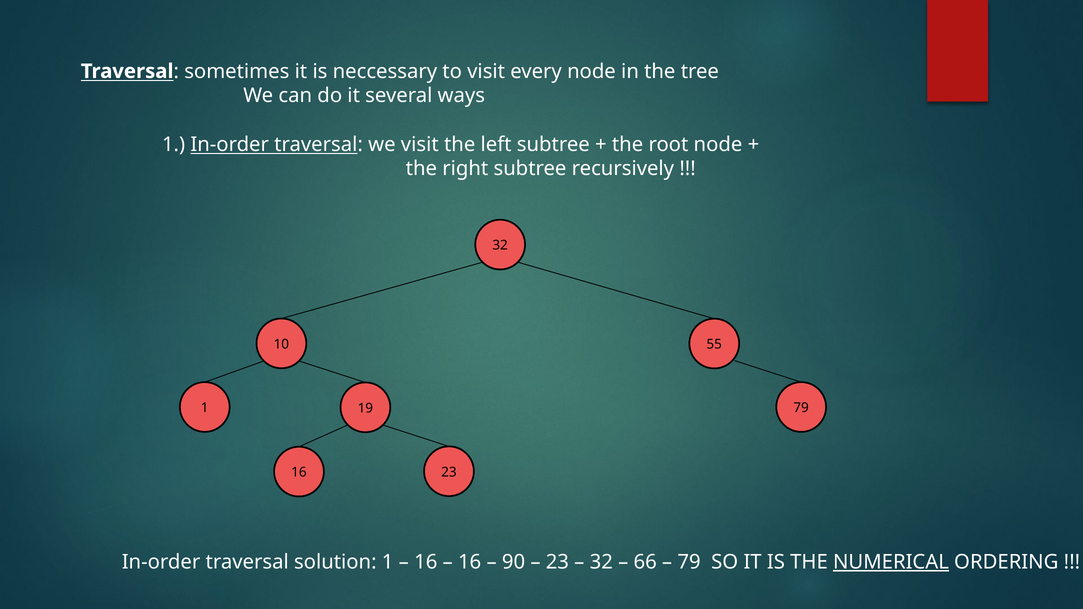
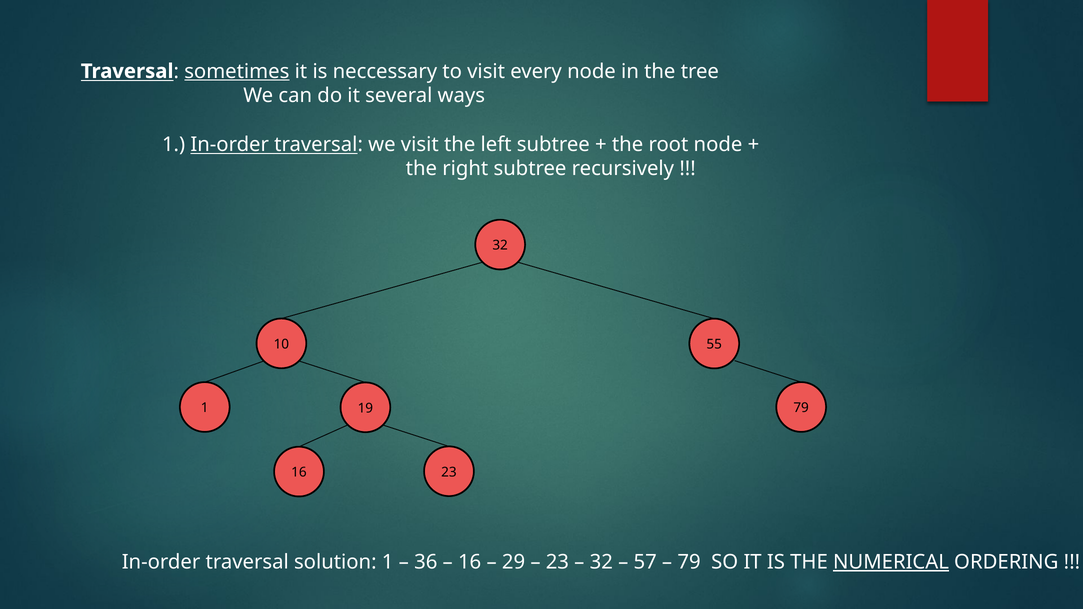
sometimes underline: none -> present
16 at (426, 562): 16 -> 36
90: 90 -> 29
66: 66 -> 57
